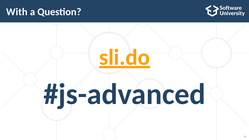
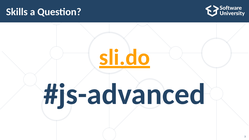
With: With -> Skills
